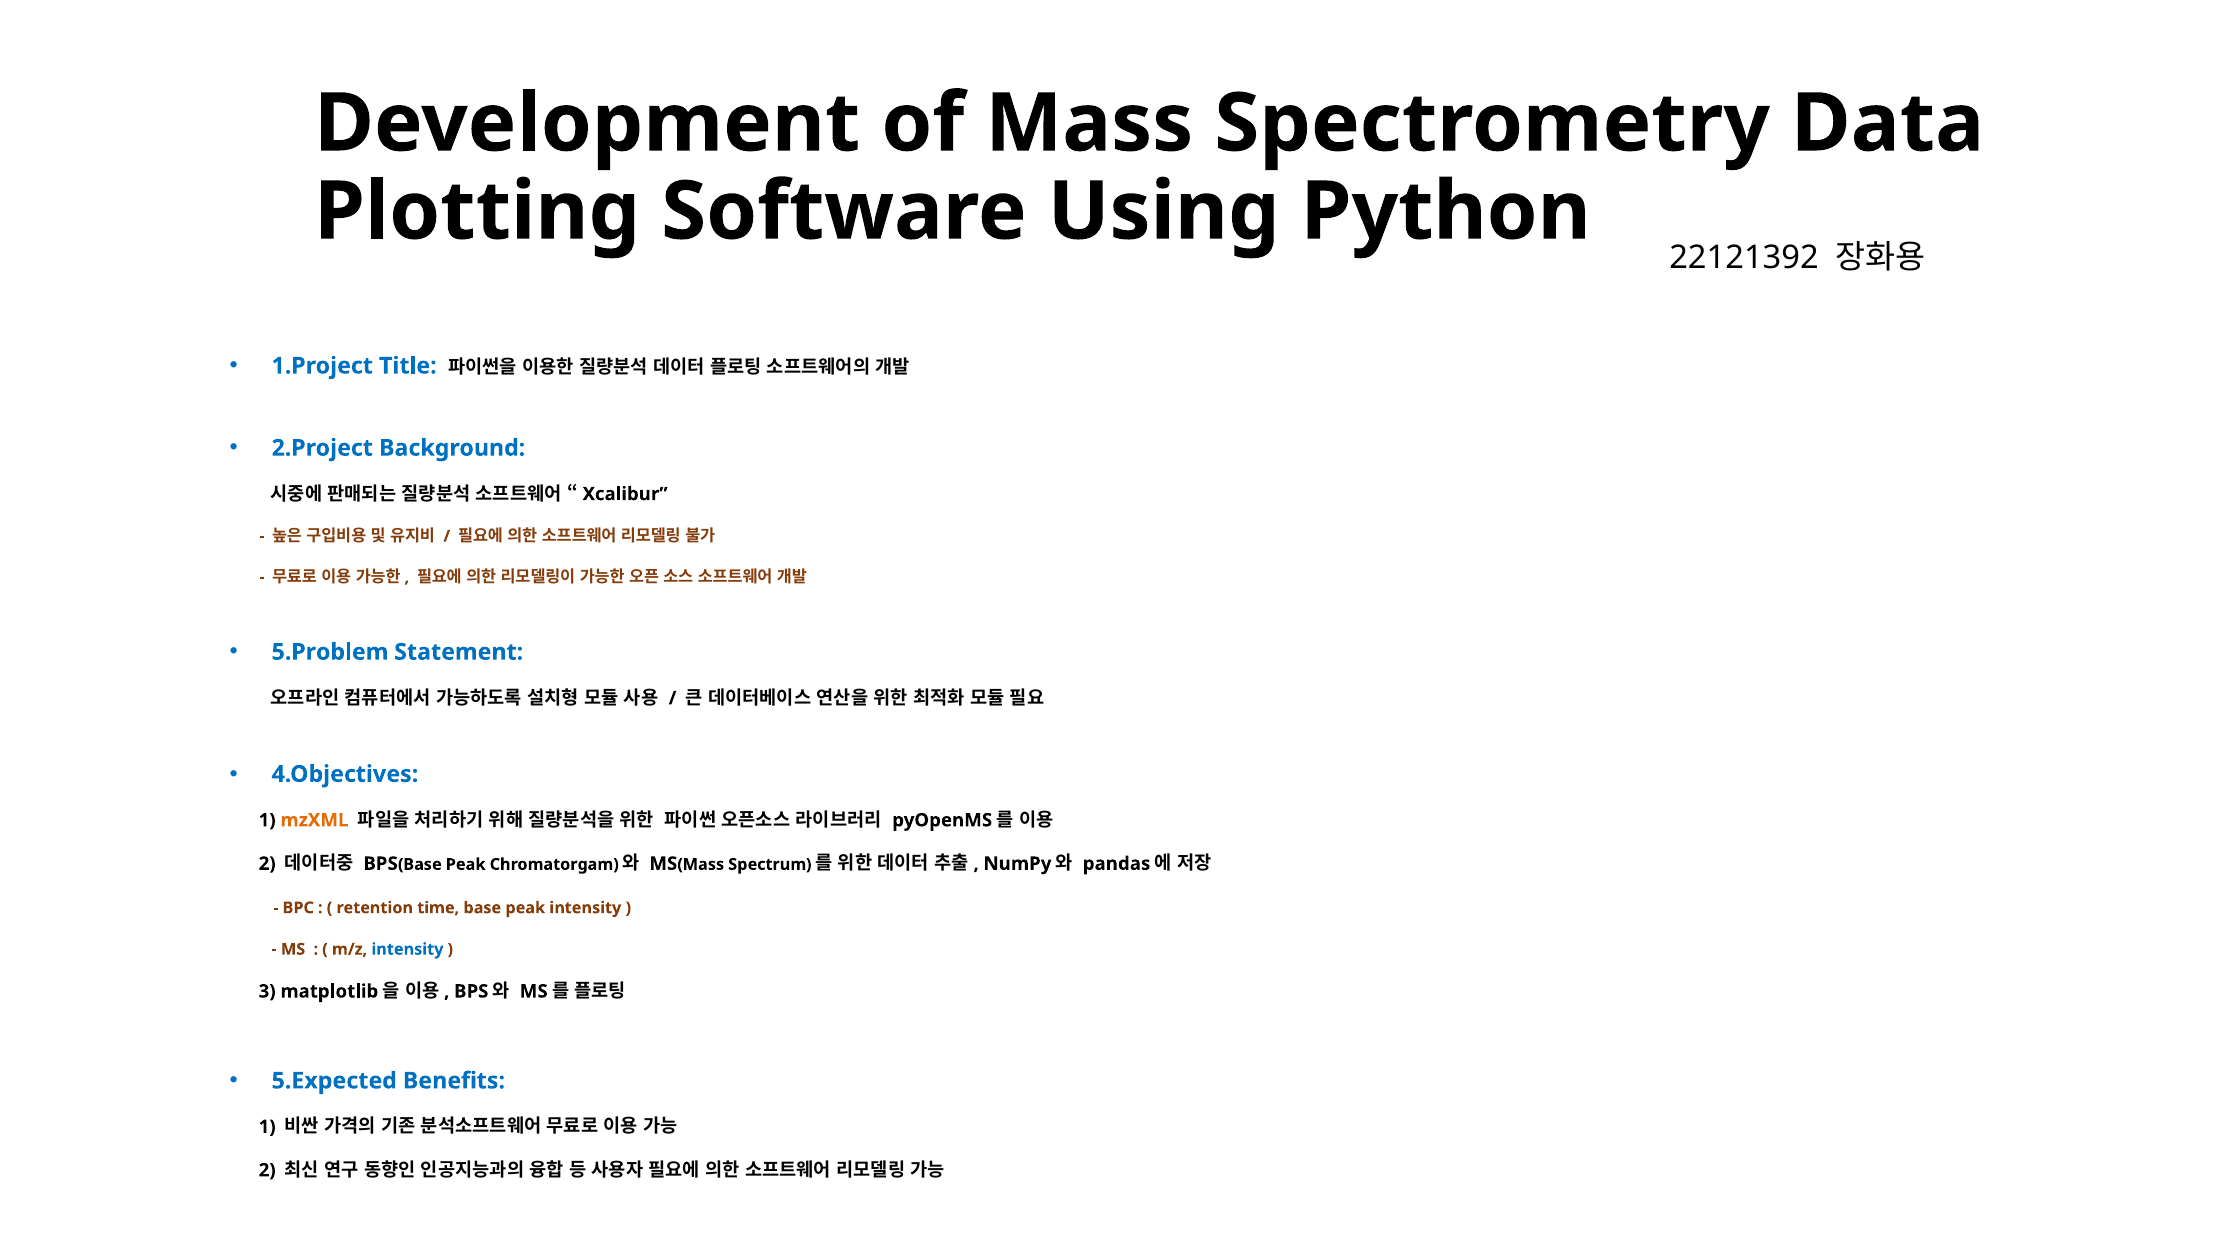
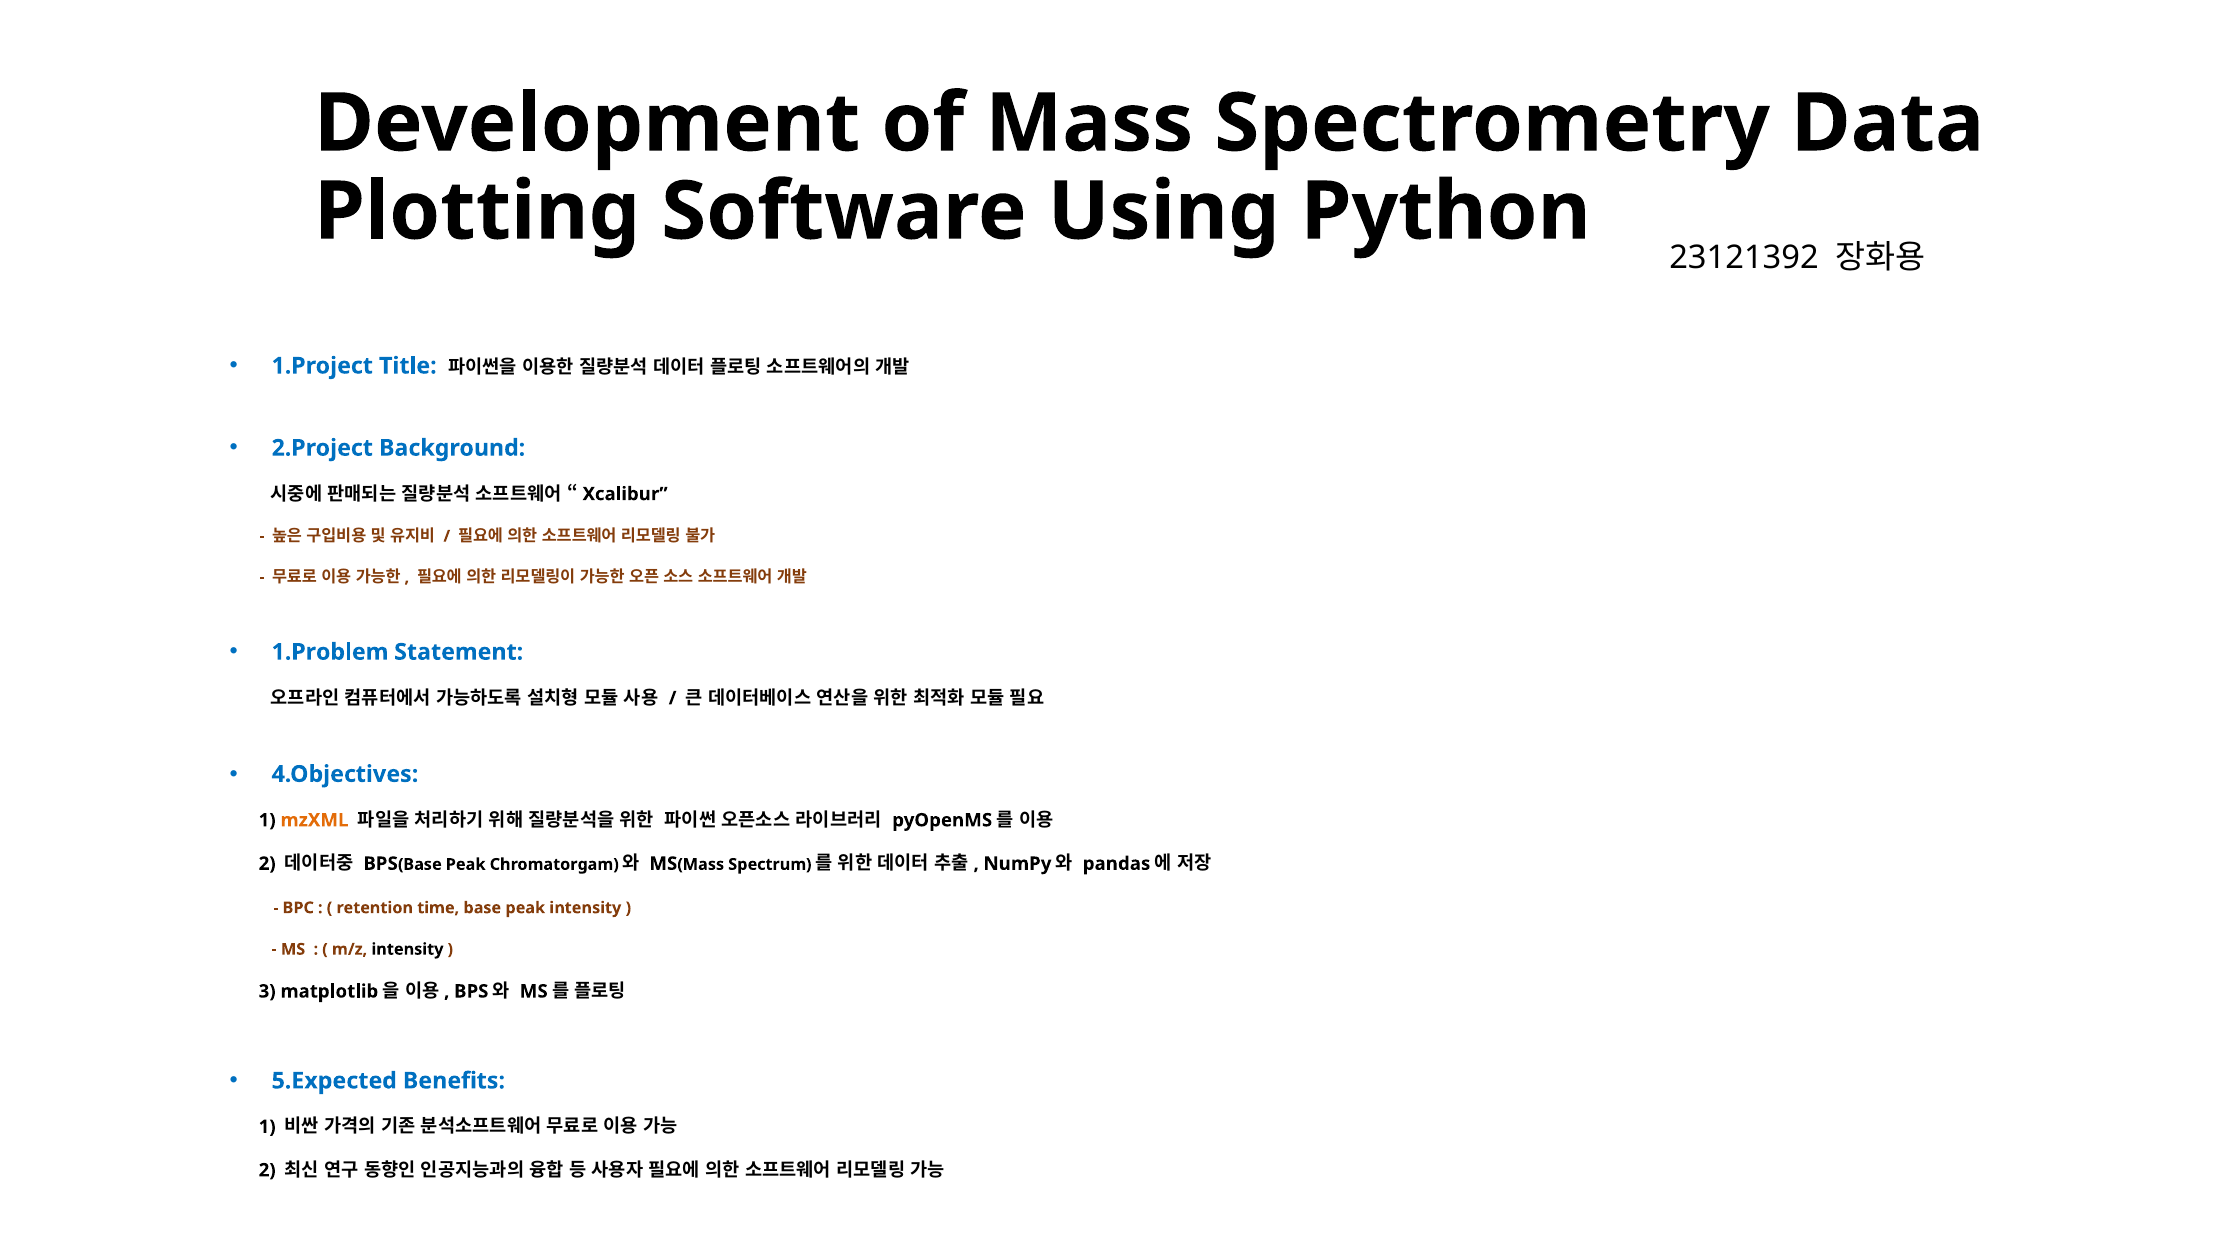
22121392: 22121392 -> 23121392
5.Problem: 5.Problem -> 1.Problem
intensity at (407, 949) colour: blue -> black
